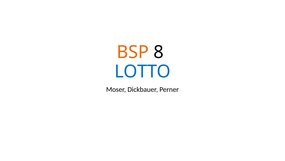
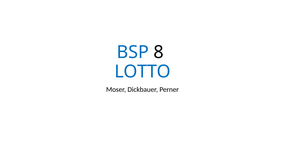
BSP colour: orange -> blue
